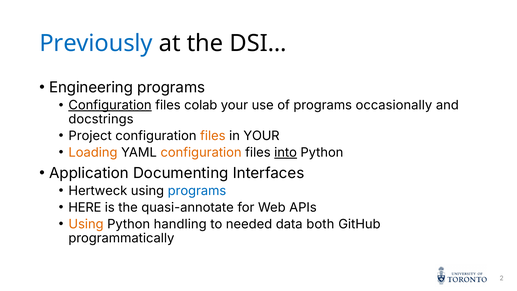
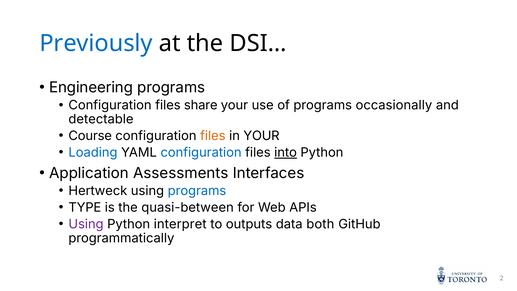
Configuration at (110, 105) underline: present -> none
colab: colab -> share
docstrings: docstrings -> detectable
Project: Project -> Course
Loading colour: orange -> blue
configuration at (201, 152) colour: orange -> blue
Documenting: Documenting -> Assessments
HERE: HERE -> TYPE
quasi-annotate: quasi-annotate -> quasi-between
Using at (86, 224) colour: orange -> purple
handling: handling -> interpret
needed: needed -> outputs
